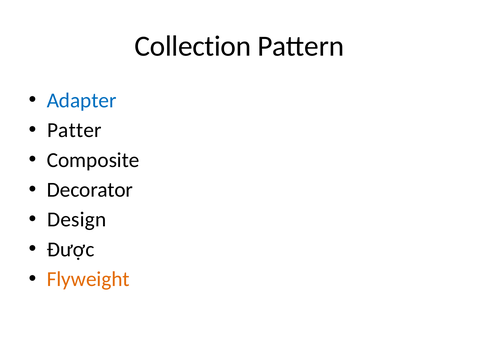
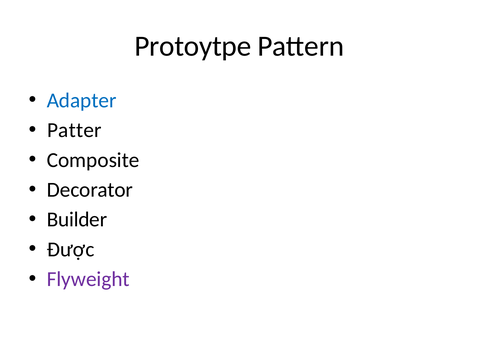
Collection: Collection -> Protoytpe
Design: Design -> Builder
Flyweight colour: orange -> purple
